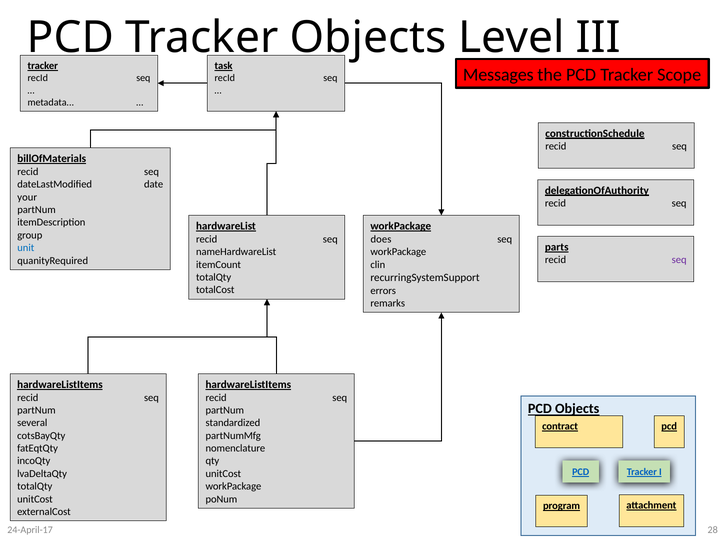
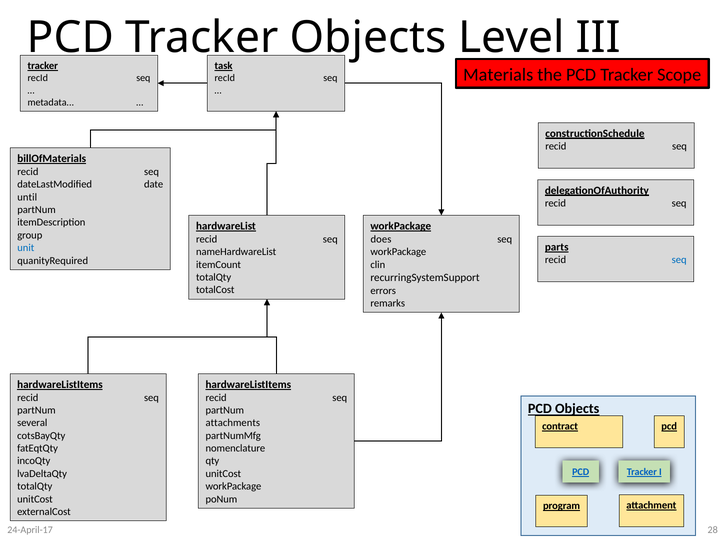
Messages: Messages -> Materials
your: your -> until
seq at (679, 260) colour: purple -> blue
standardized: standardized -> attachments
